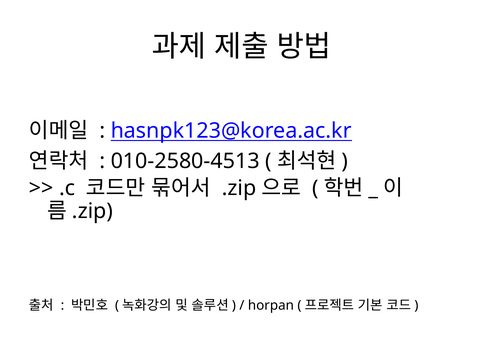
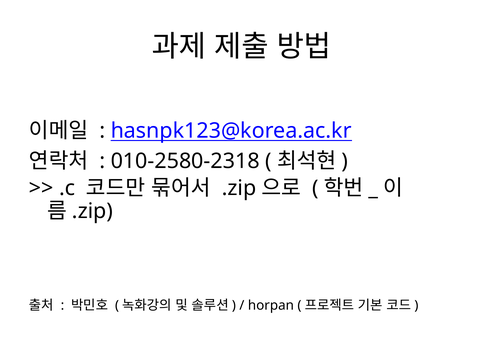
010-2580-4513: 010-2580-4513 -> 010-2580-2318
